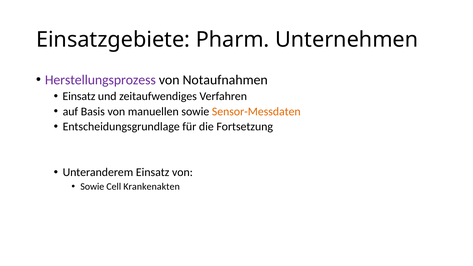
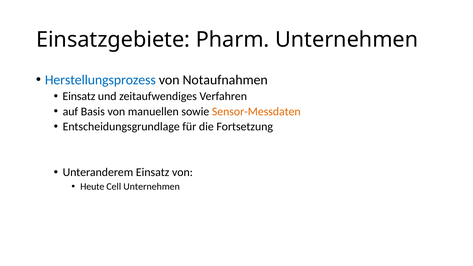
Herstellungsprozess colour: purple -> blue
Sowie at (92, 187): Sowie -> Heute
Cell Krankenakten: Krankenakten -> Unternehmen
